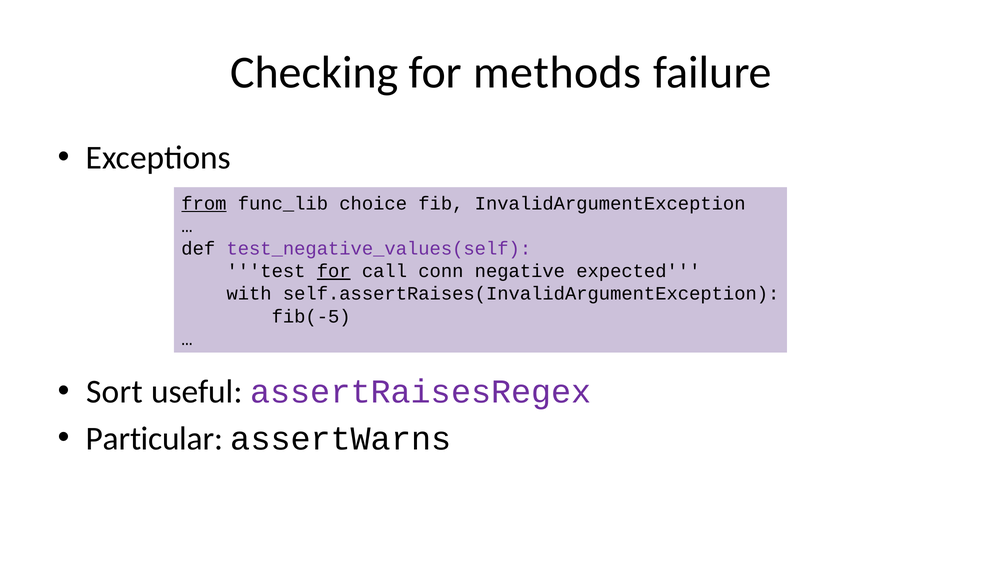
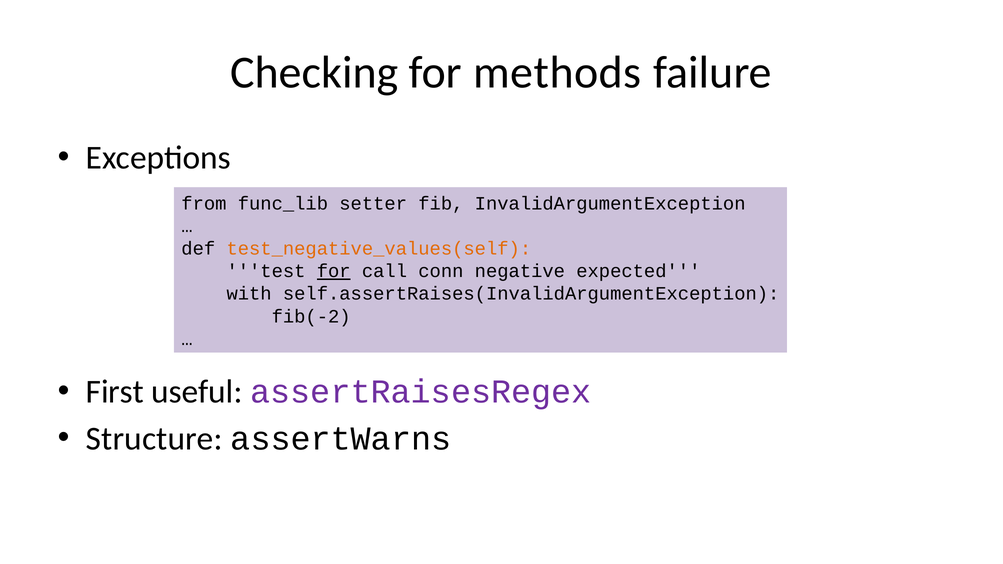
from underline: present -> none
choice: choice -> setter
test_negative_values(self colour: purple -> orange
fib(-5: fib(-5 -> fib(-2
Sort: Sort -> First
Particular: Particular -> Structure
